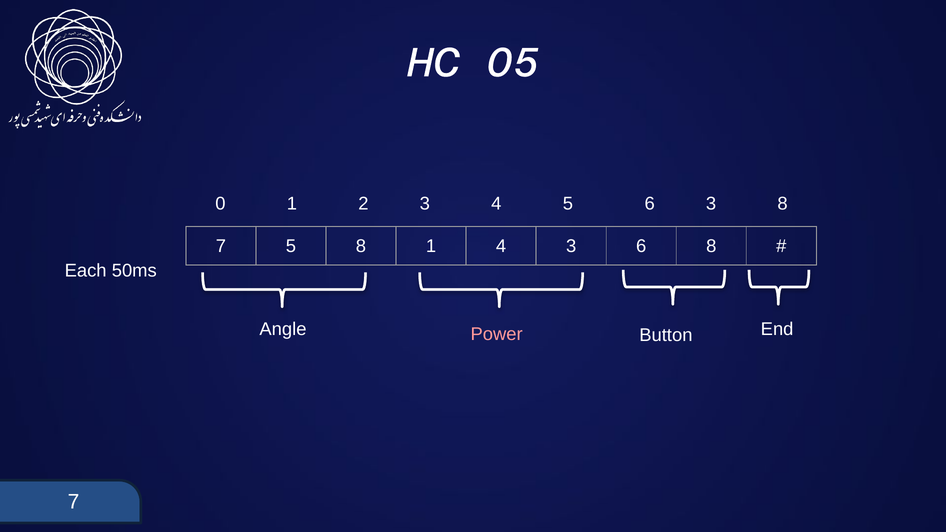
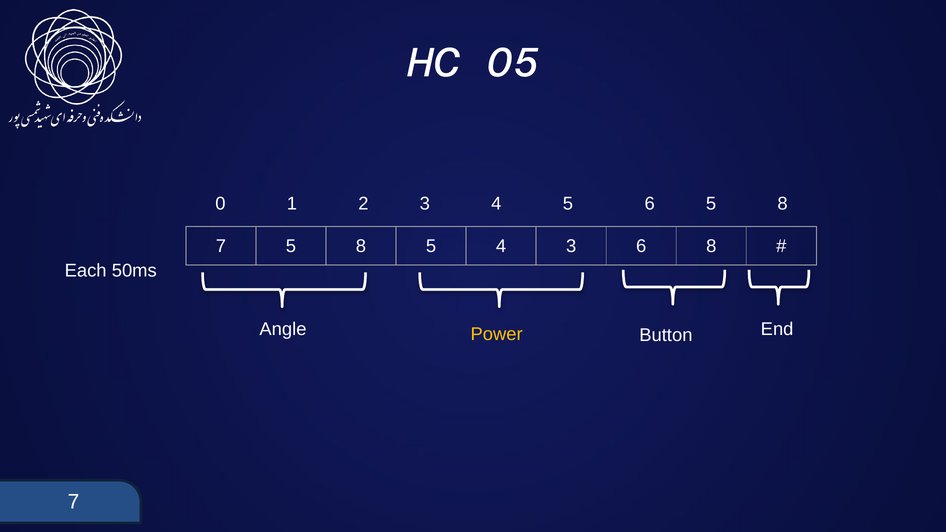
6 3: 3 -> 5
8 1: 1 -> 5
Power colour: pink -> yellow
